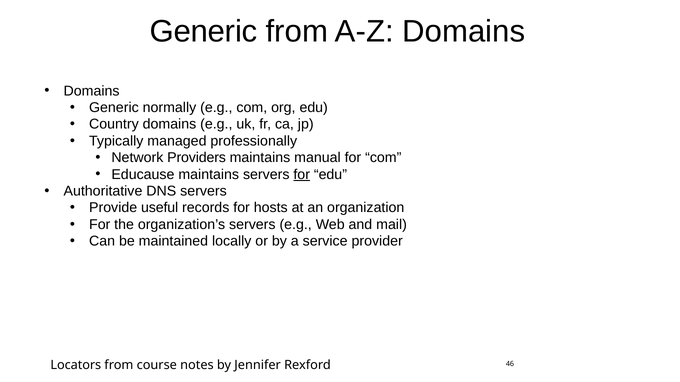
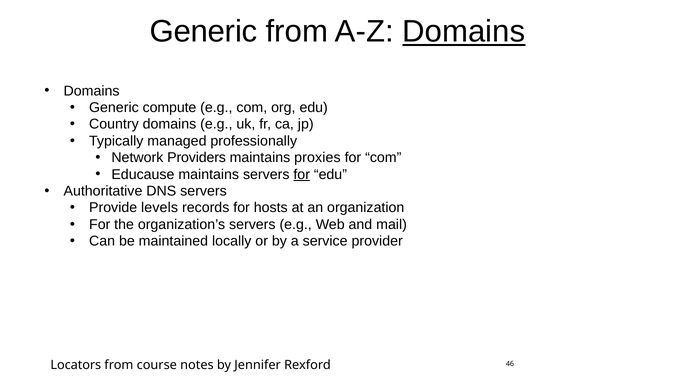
Domains at (464, 32) underline: none -> present
normally: normally -> compute
manual: manual -> proxies
useful: useful -> levels
